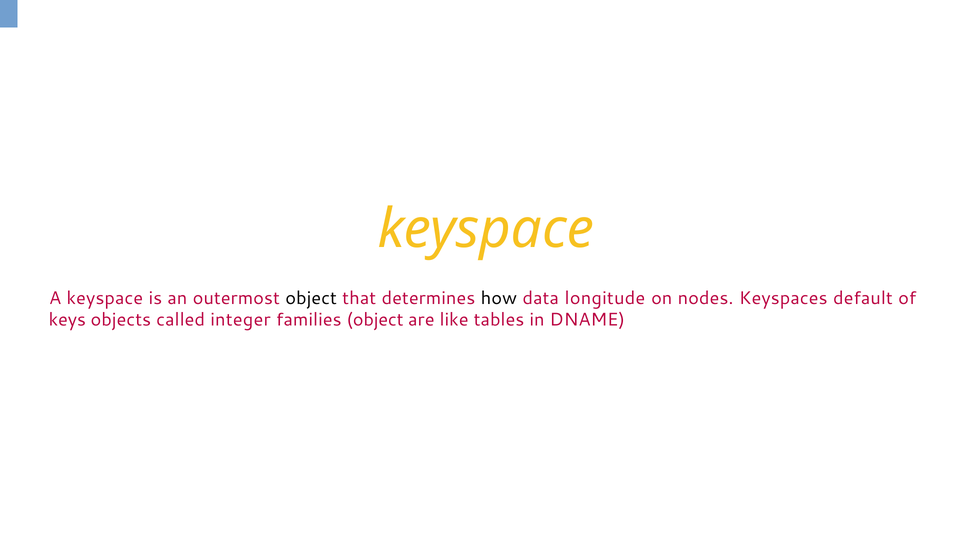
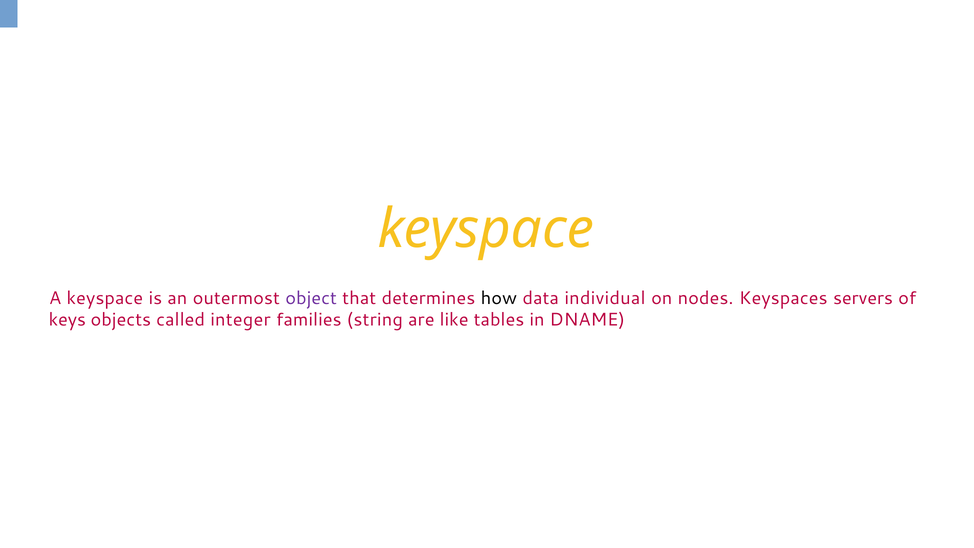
object at (311, 298) colour: black -> purple
longitude: longitude -> individual
default: default -> servers
families object: object -> string
